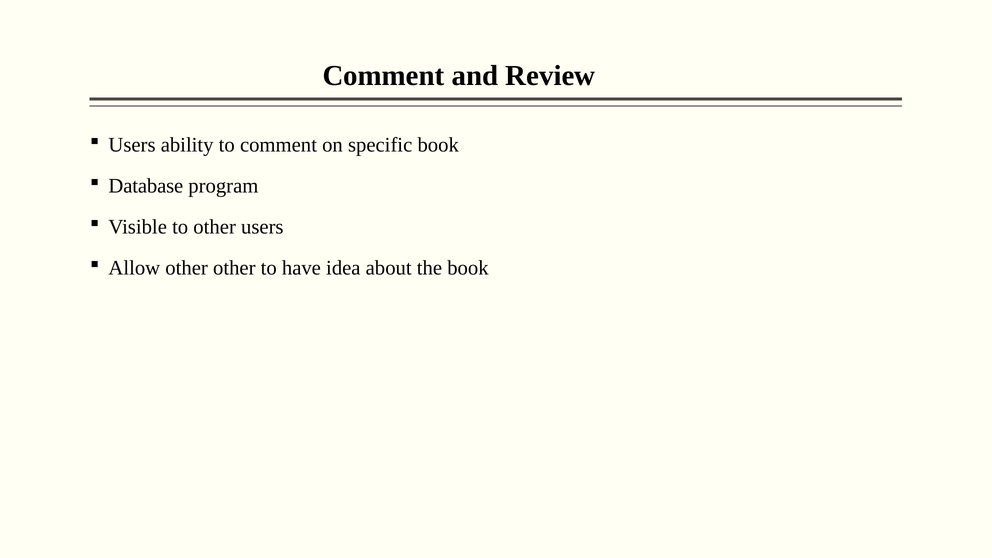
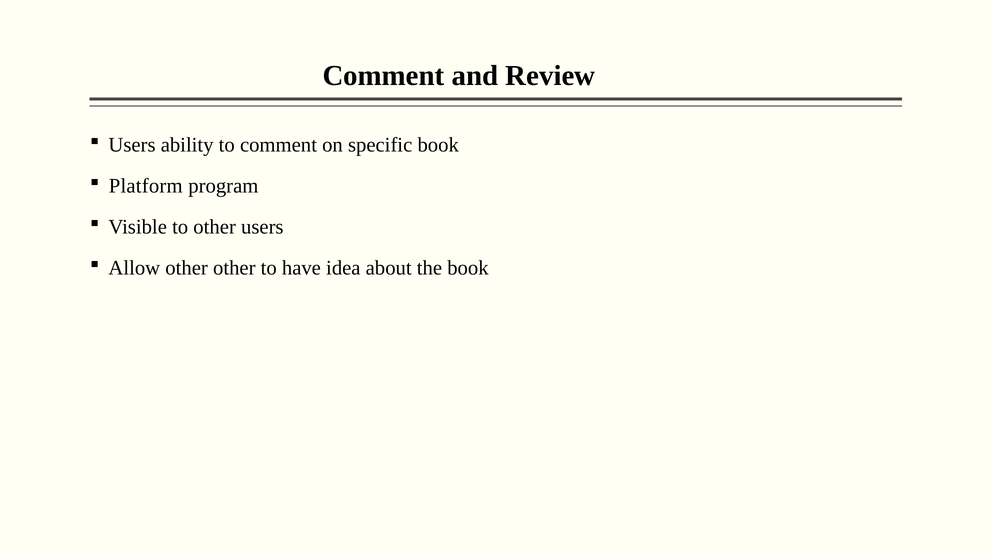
Database: Database -> Platform
